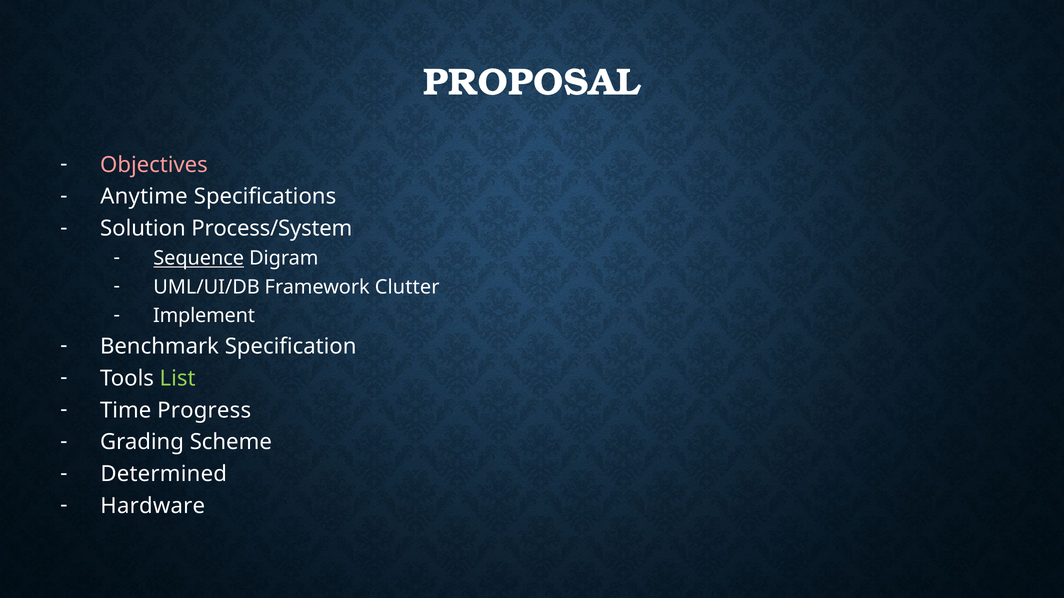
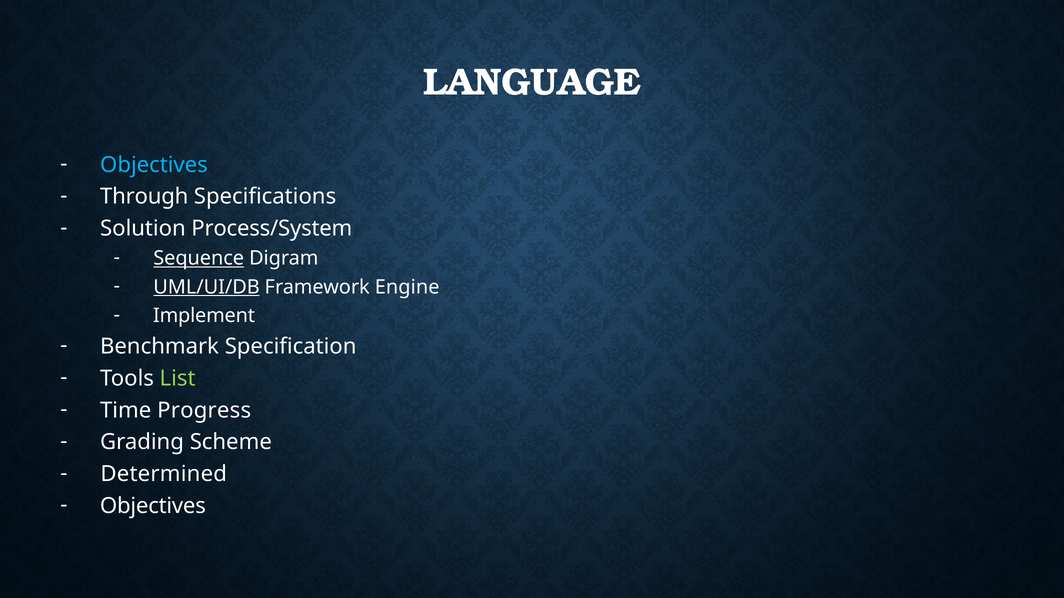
PROPOSAL: PROPOSAL -> LANGUAGE
Objectives at (154, 165) colour: pink -> light blue
Anytime: Anytime -> Through
UML/UI/DB underline: none -> present
Clutter: Clutter -> Engine
Hardware at (153, 506): Hardware -> Objectives
